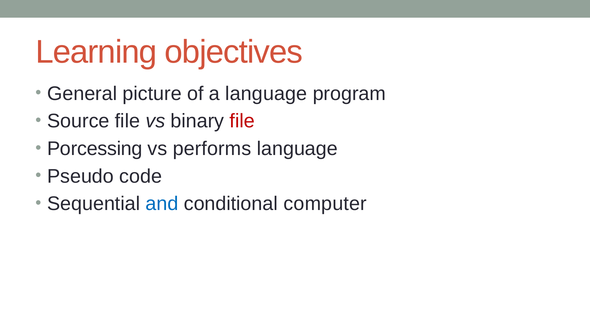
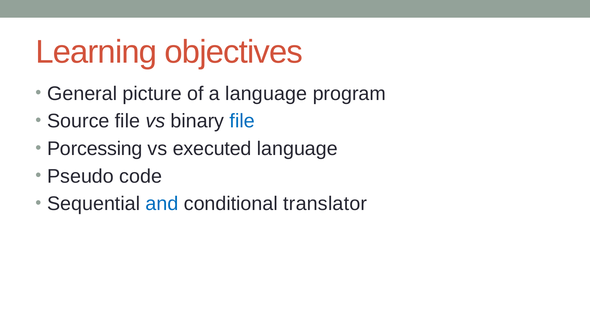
file at (242, 121) colour: red -> blue
performs: performs -> executed
computer: computer -> translator
